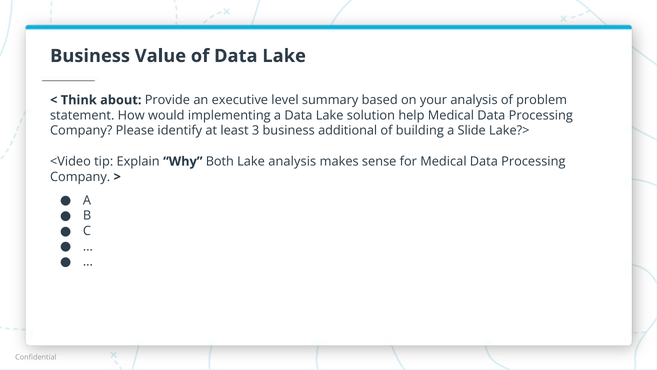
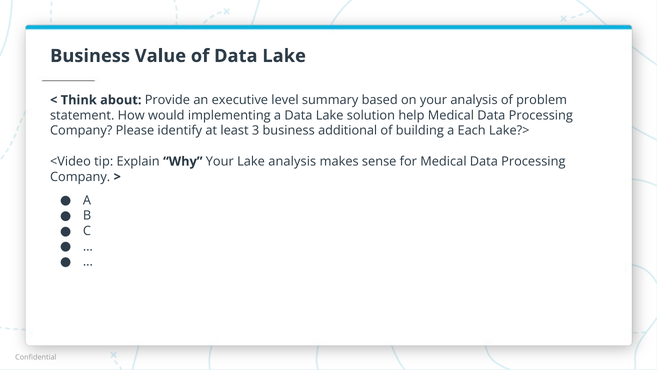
Slide: Slide -> Each
Why Both: Both -> Your
